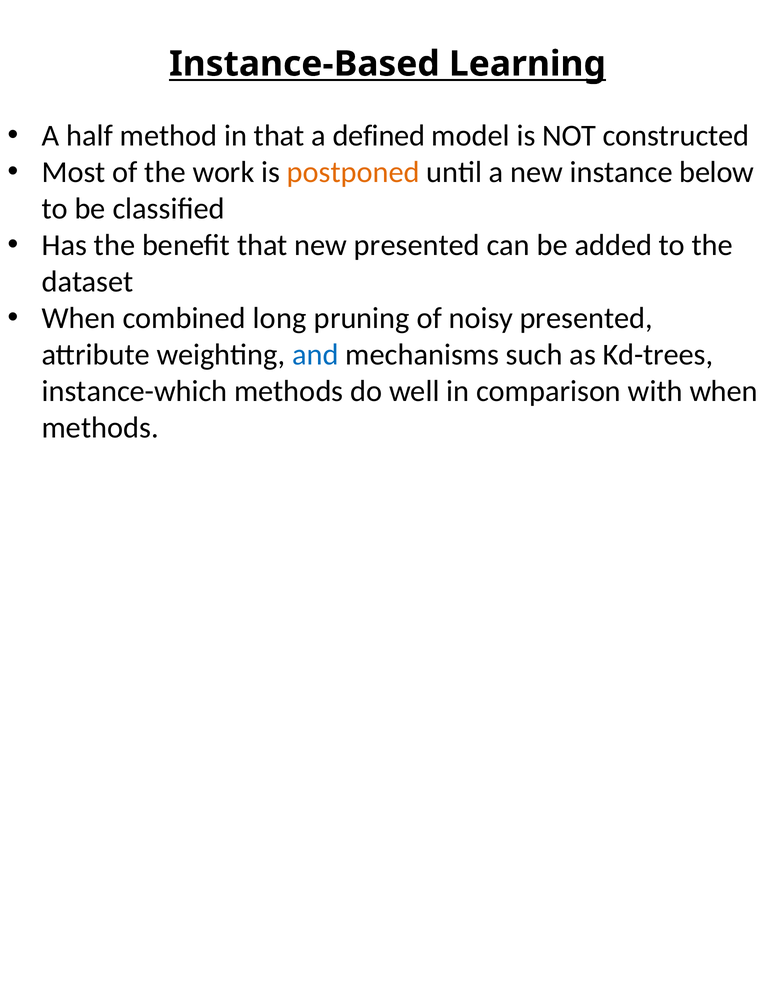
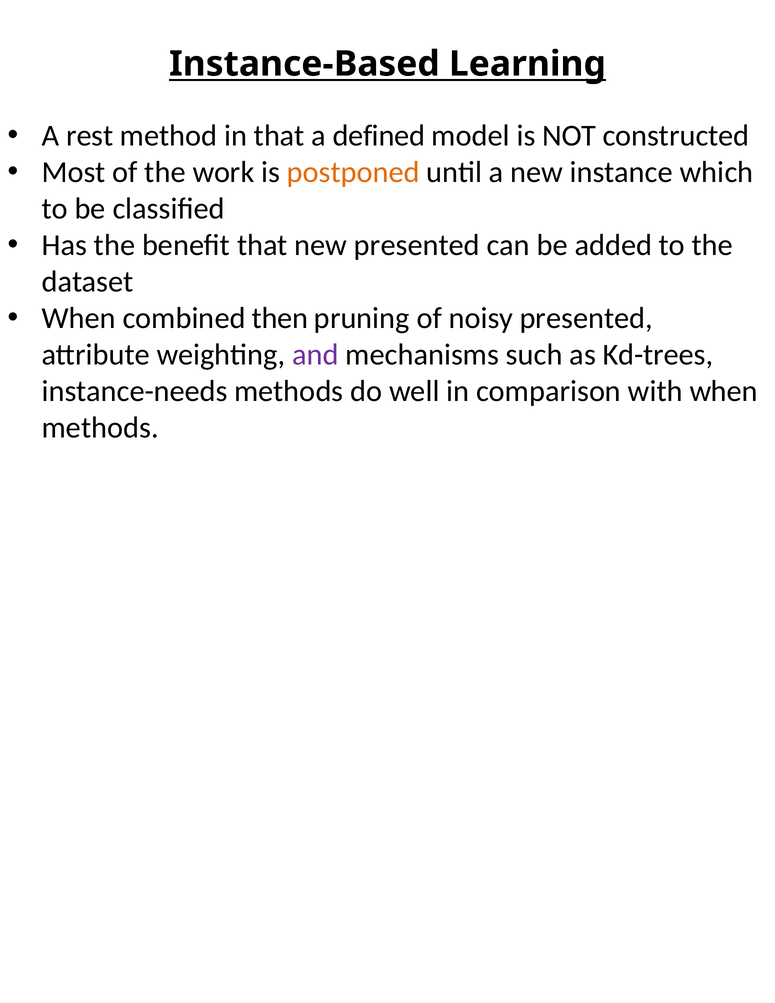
half: half -> rest
below: below -> which
long: long -> then
and colour: blue -> purple
instance-which: instance-which -> instance-needs
